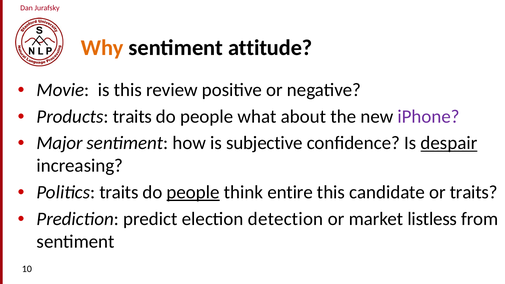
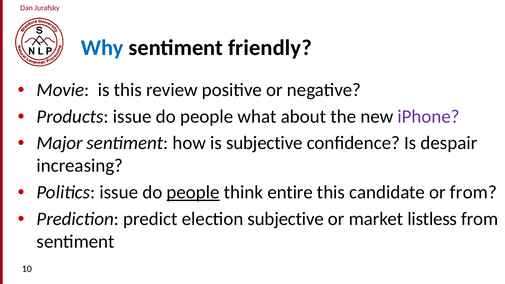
Why colour: orange -> blue
attitude: attitude -> friendly
Products traits: traits -> issue
despair underline: present -> none
Politics traits: traits -> issue
or traits: traits -> from
election detection: detection -> subjective
